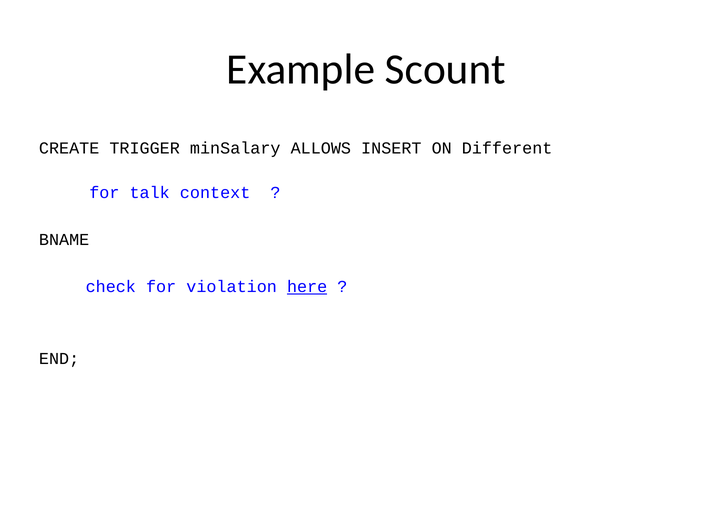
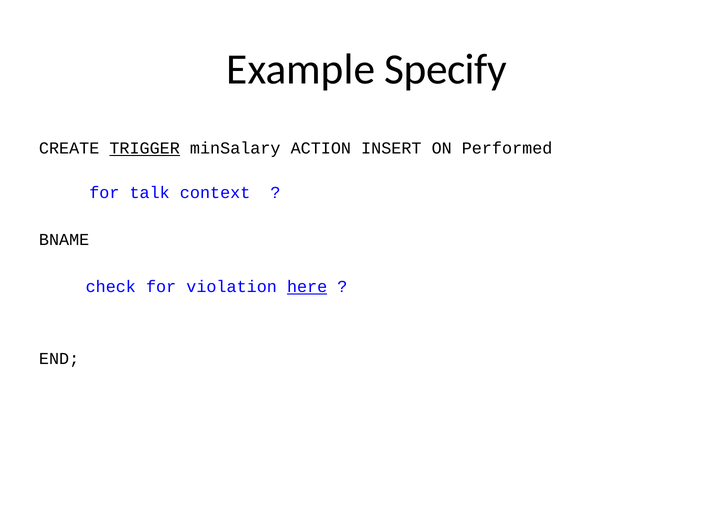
Scount: Scount -> Specify
TRIGGER underline: none -> present
ALLOWS: ALLOWS -> ACTION
Different: Different -> Performed
